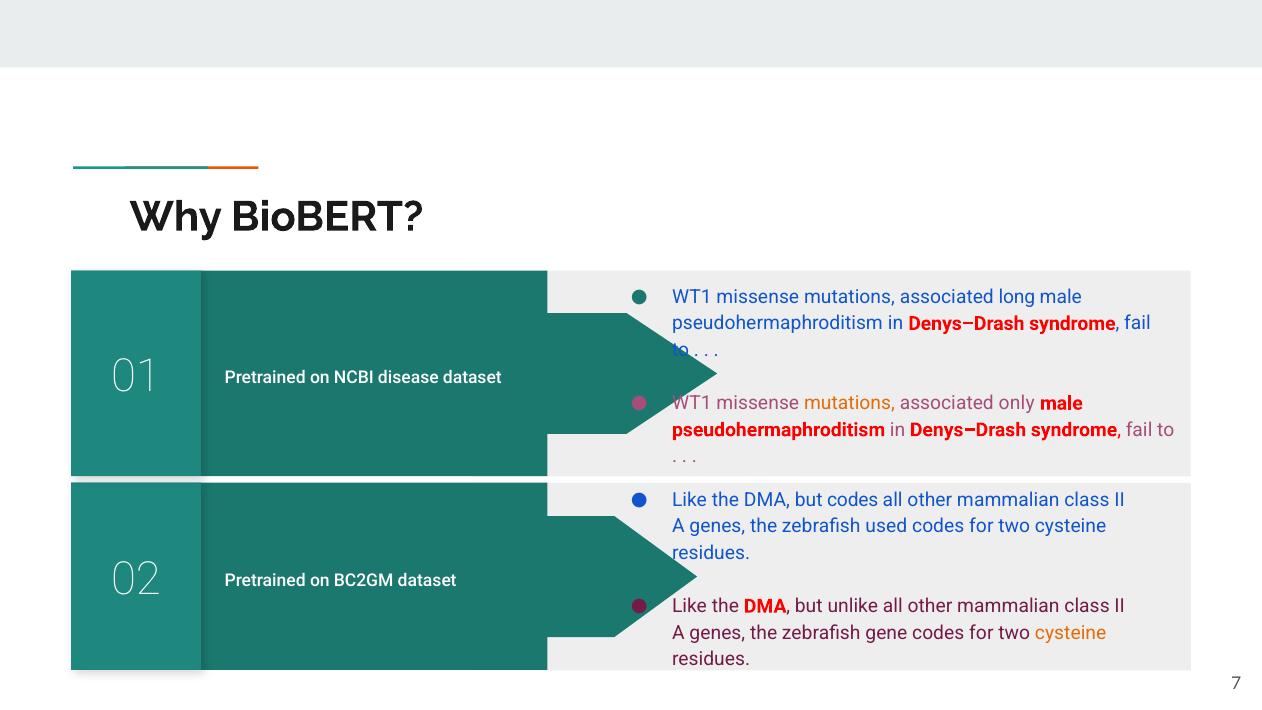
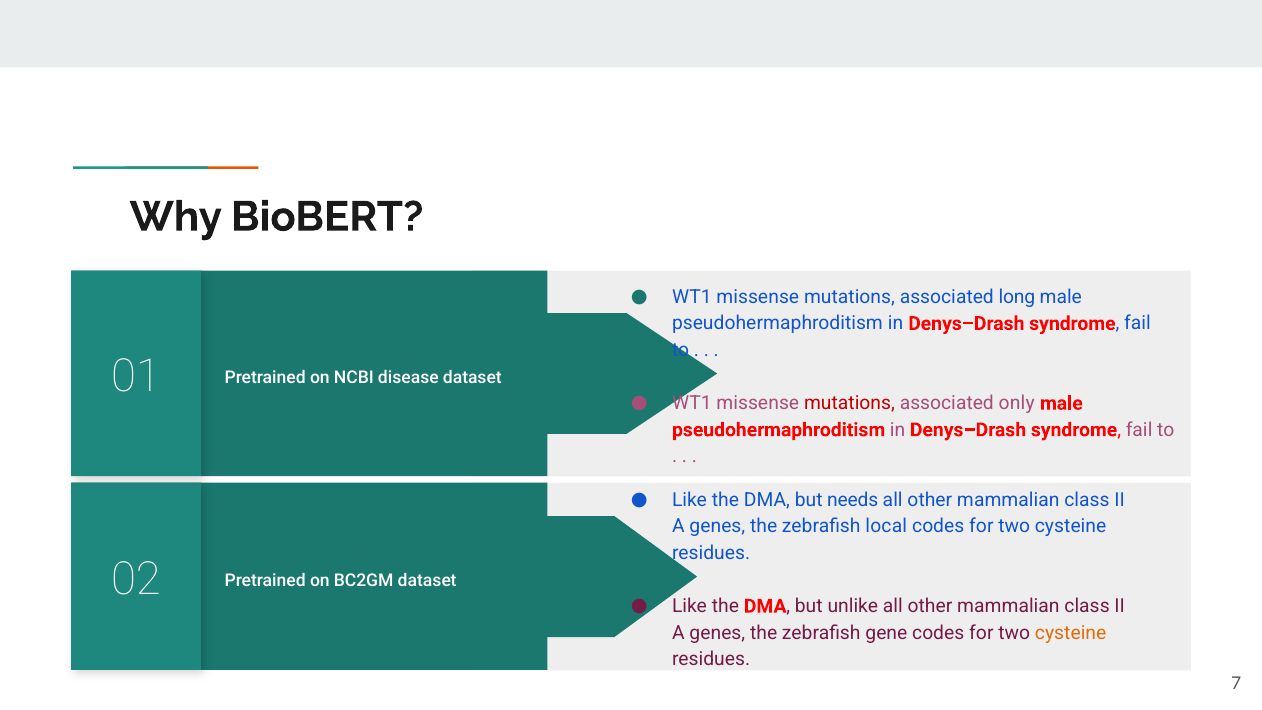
mutations at (849, 403) colour: orange -> red
but codes: codes -> needs
used: used -> local
